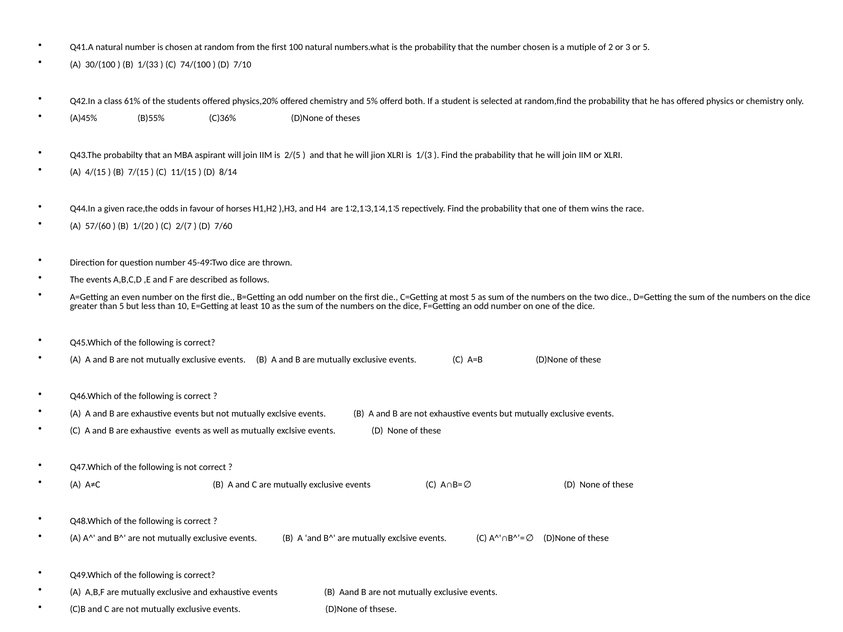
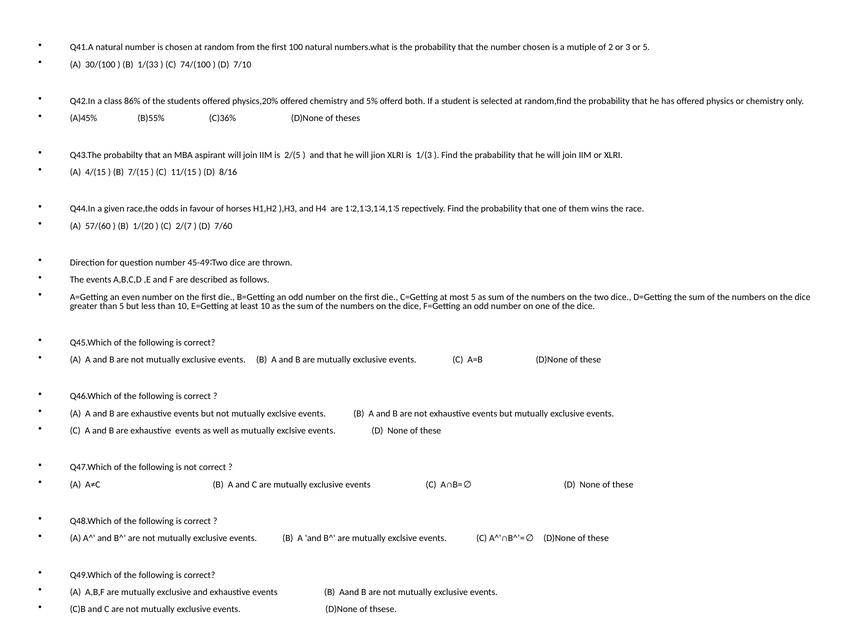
61%: 61% -> 86%
8/14: 8/14 -> 8/16
